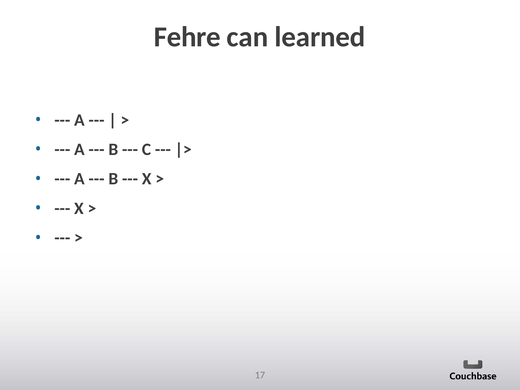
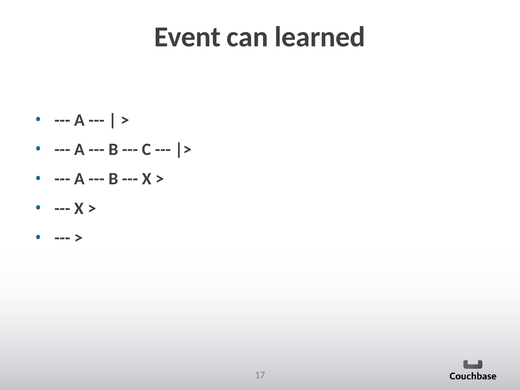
Fehre: Fehre -> Event
